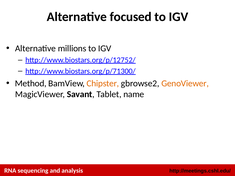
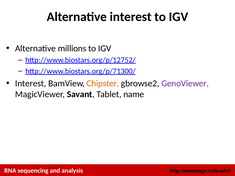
Alternative focused: focused -> interest
Method at (31, 83): Method -> Interest
GenoViewer colour: orange -> purple
